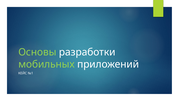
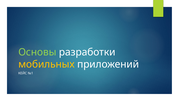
мобильных colour: light green -> yellow
